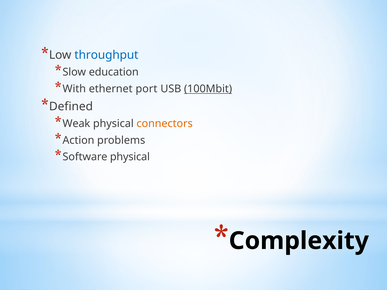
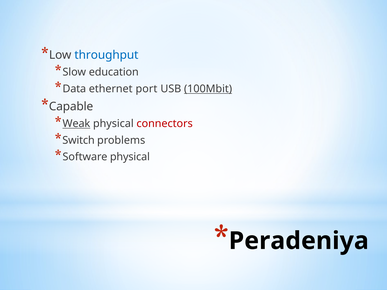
With: With -> Data
Defined: Defined -> Capable
Weak underline: none -> present
connectors colour: orange -> red
Action: Action -> Switch
Complexity: Complexity -> Peradeniya
